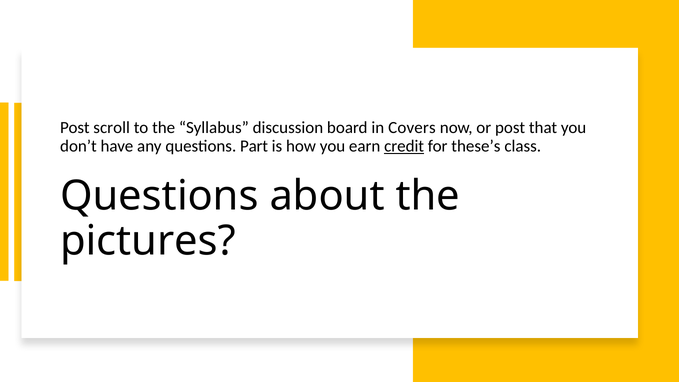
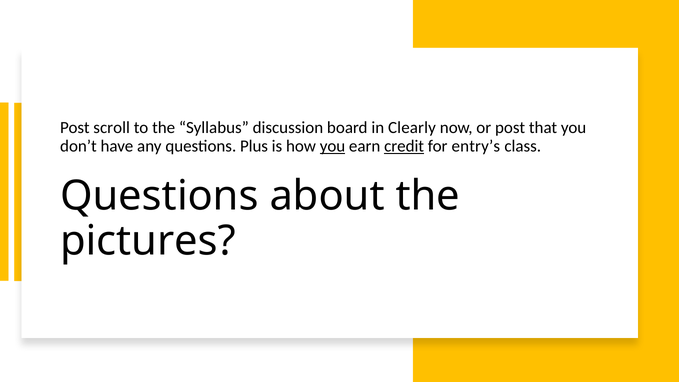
Covers: Covers -> Clearly
Part: Part -> Plus
you at (333, 146) underline: none -> present
these’s: these’s -> entry’s
